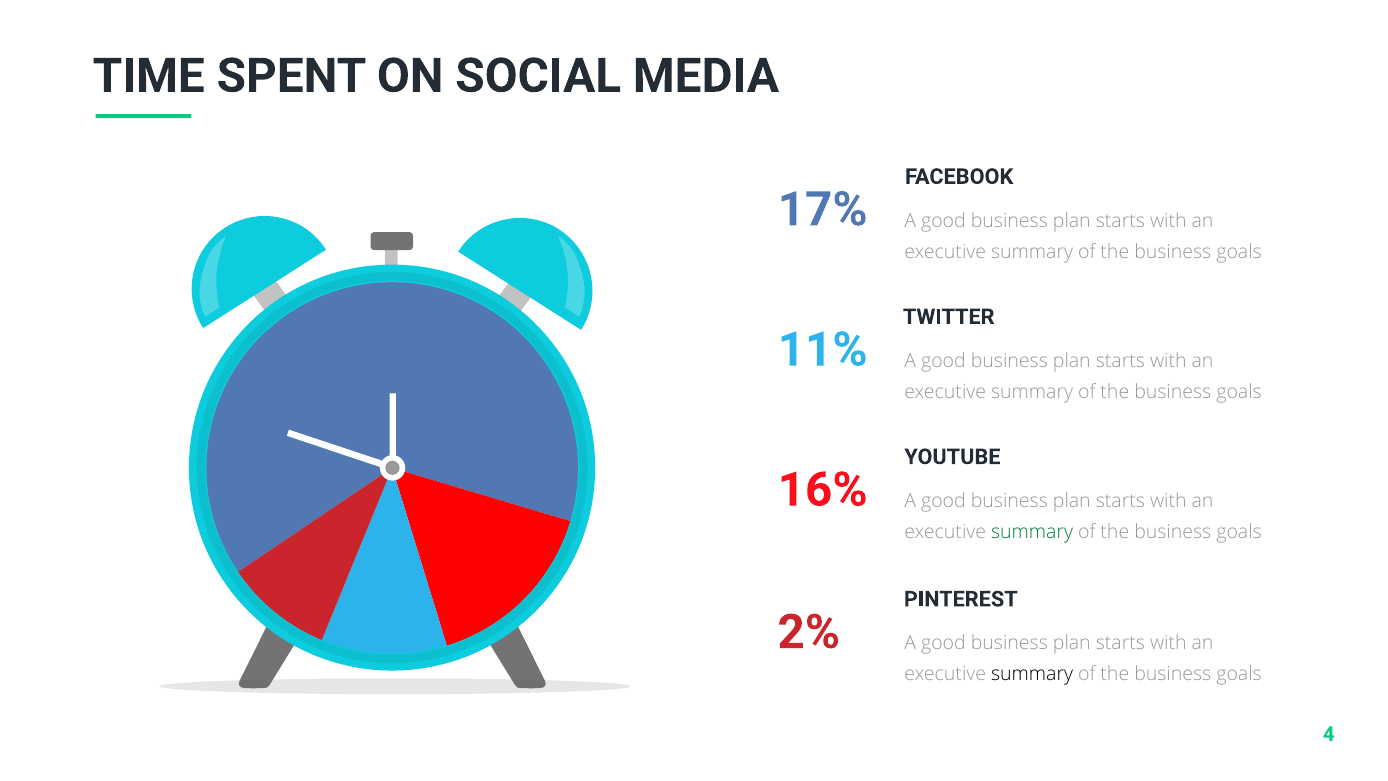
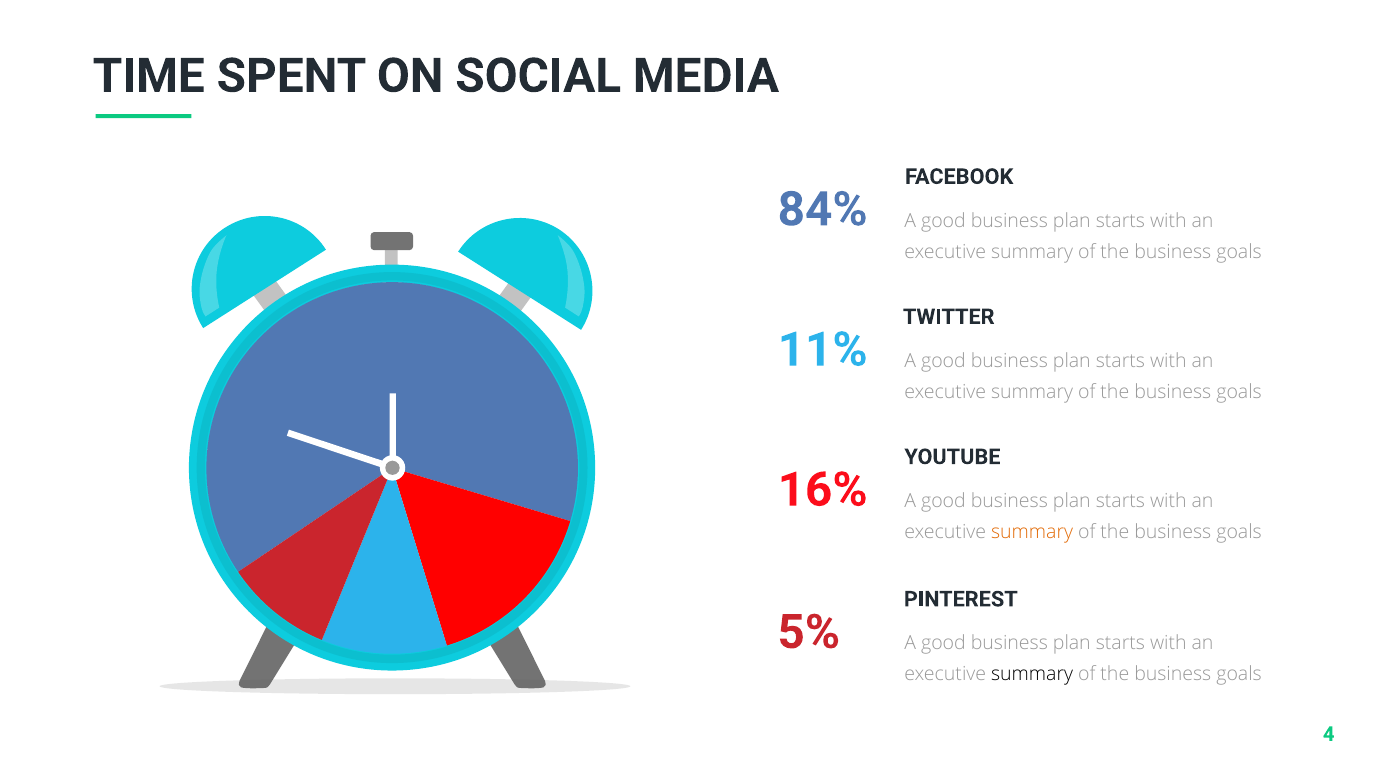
17%: 17% -> 84%
summary at (1032, 532) colour: green -> orange
2%: 2% -> 5%
